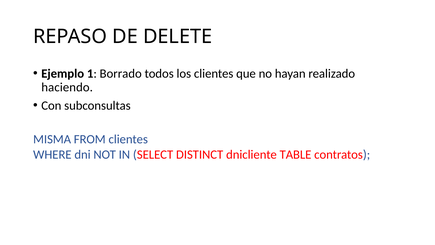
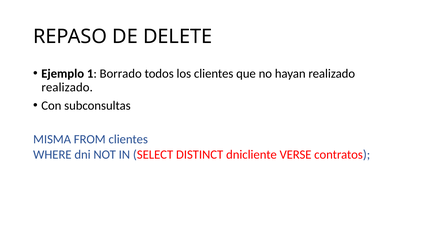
haciendo at (67, 87): haciendo -> realizado
TABLE: TABLE -> VERSE
